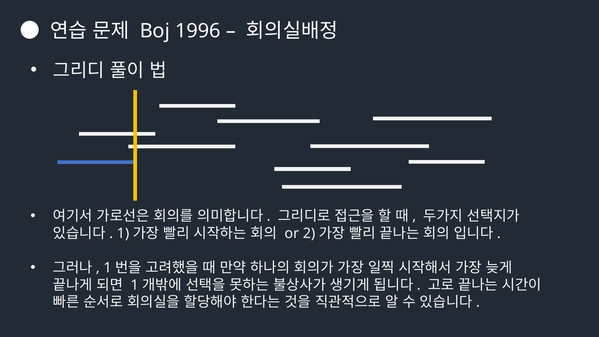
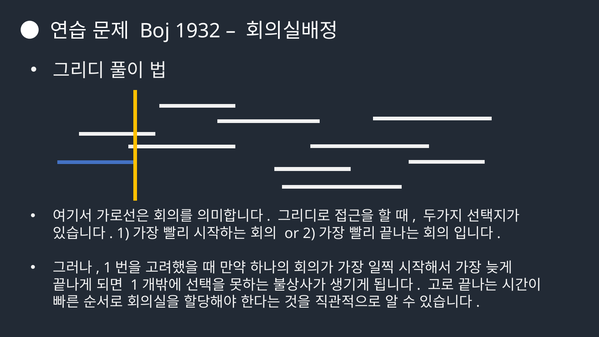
1996: 1996 -> 1932
